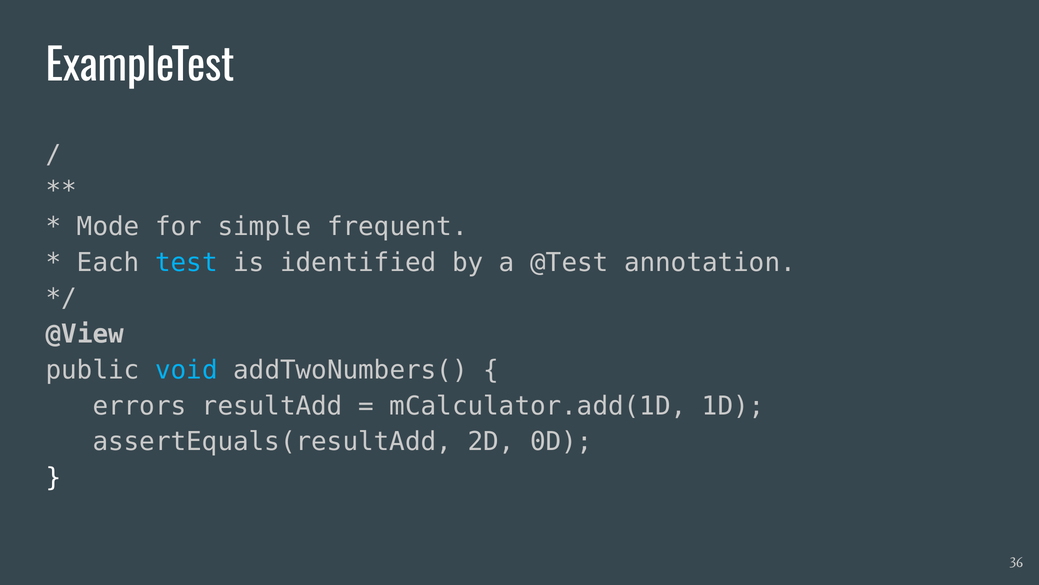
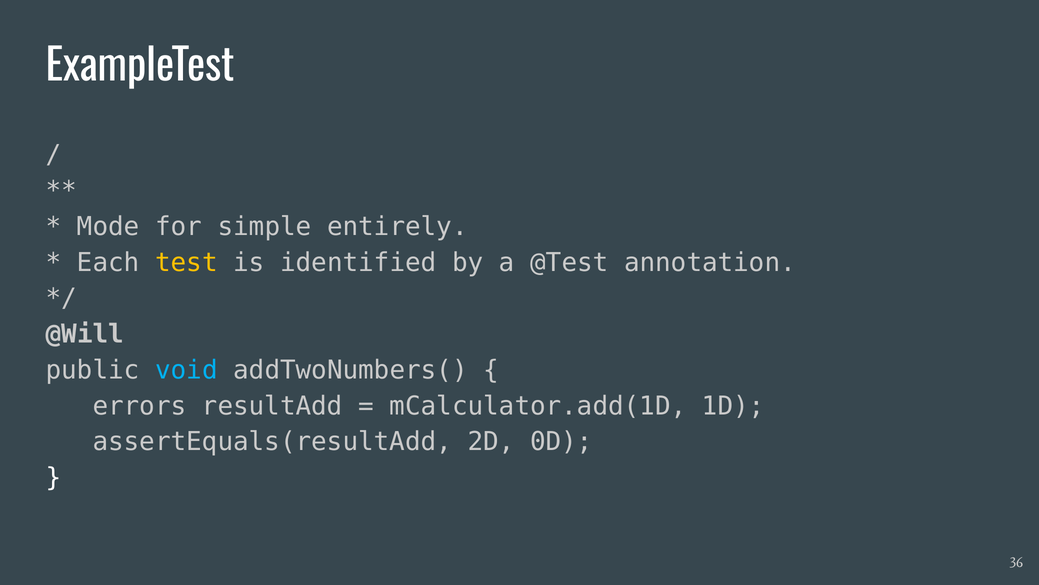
frequent: frequent -> entirely
test colour: light blue -> yellow
@View: @View -> @Will
